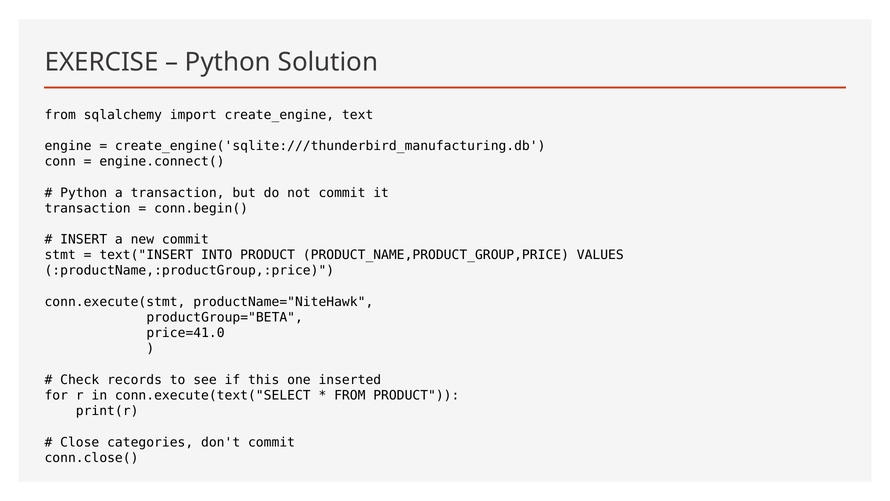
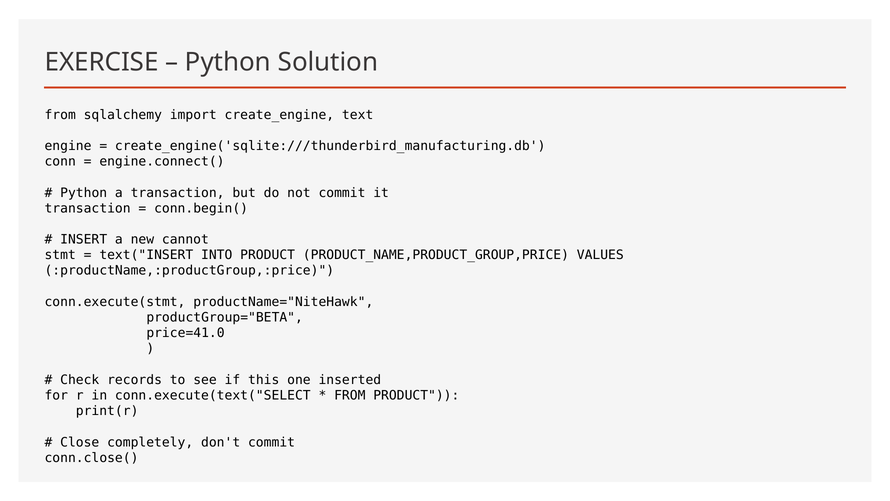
new commit: commit -> cannot
categories: categories -> completely
